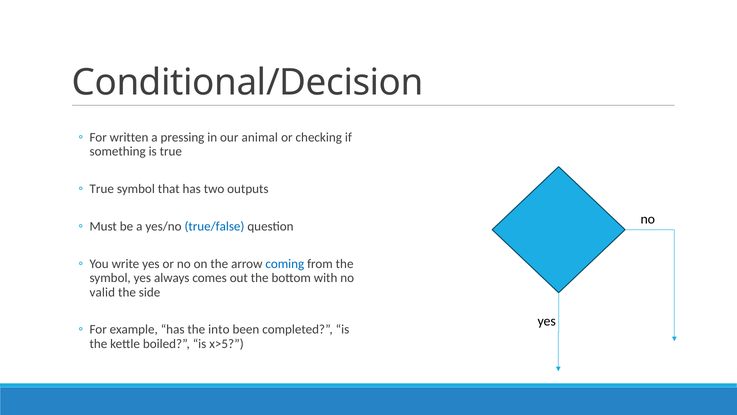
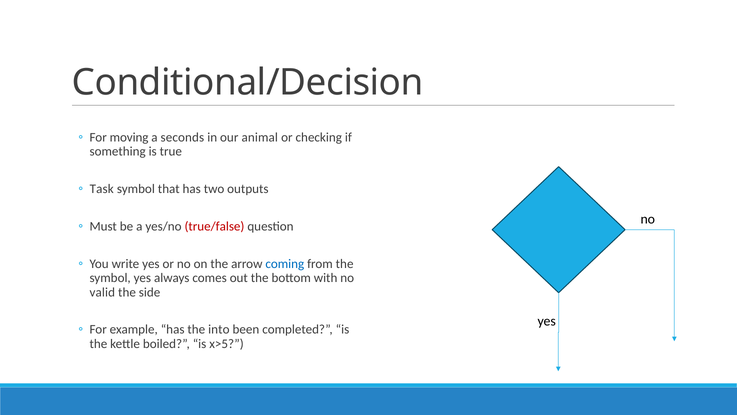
written: written -> moving
pressing: pressing -> seconds
True at (102, 189): True -> Task
true/false colour: blue -> red
